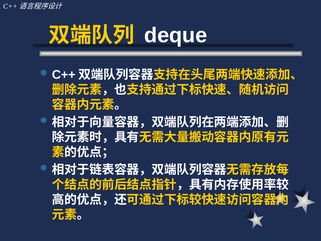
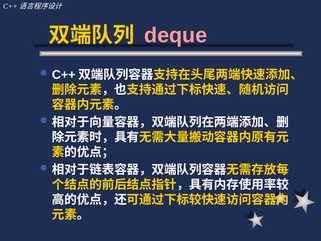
deque colour: white -> pink
